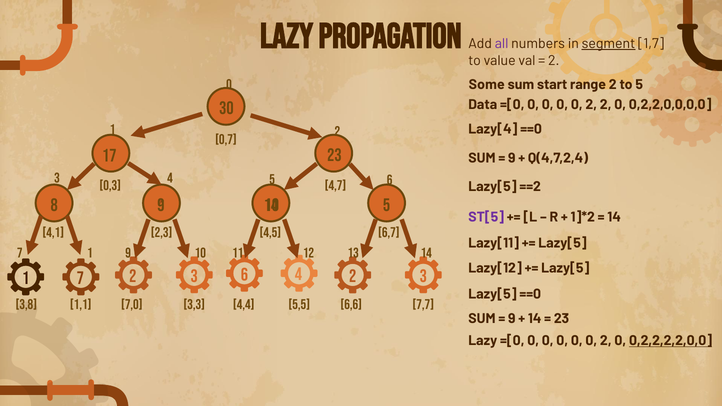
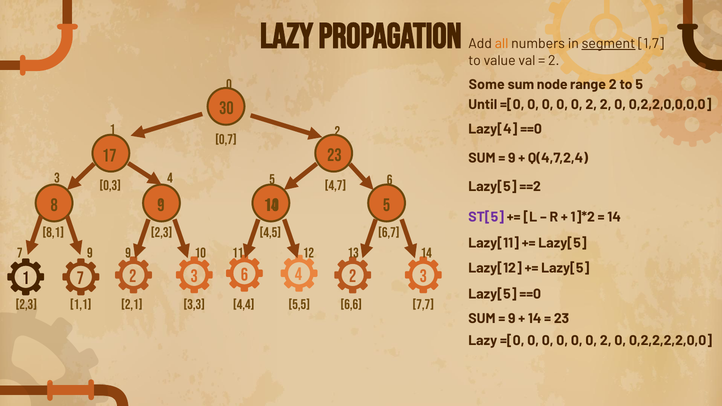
all colour: purple -> orange
start: start -> node
Data: Data -> Until
4,1: 4,1 -> 8,1
7 1: 1 -> 9
3,8 at (26, 305): 3,8 -> 2,3
7,0: 7,0 -> 2,1
0,2,2,2,2,0,0 underline: present -> none
